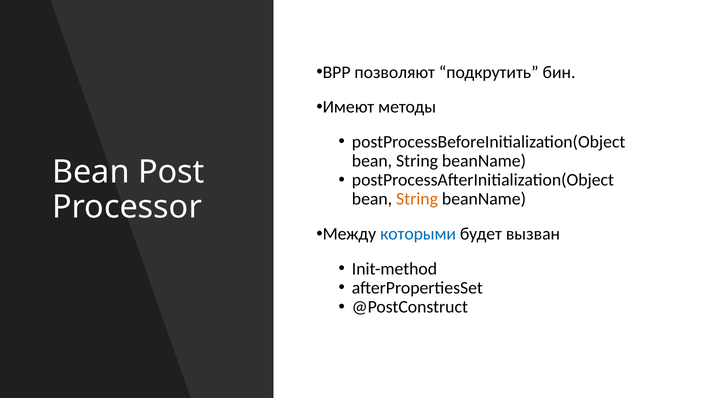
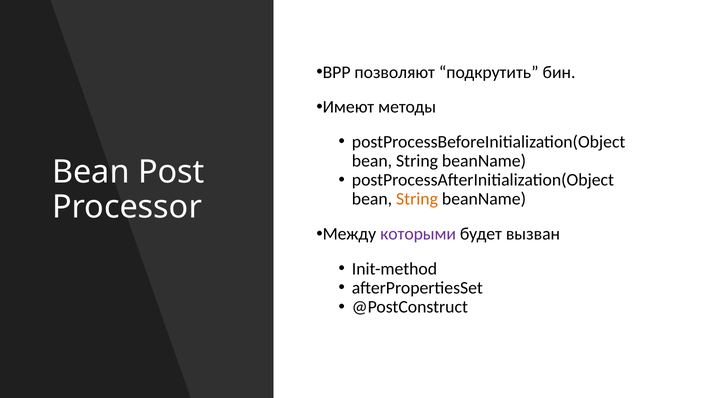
которыми colour: blue -> purple
